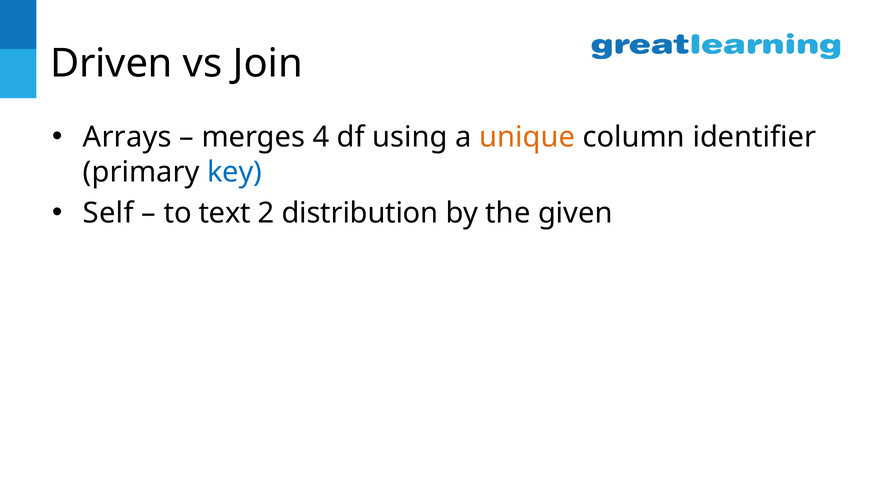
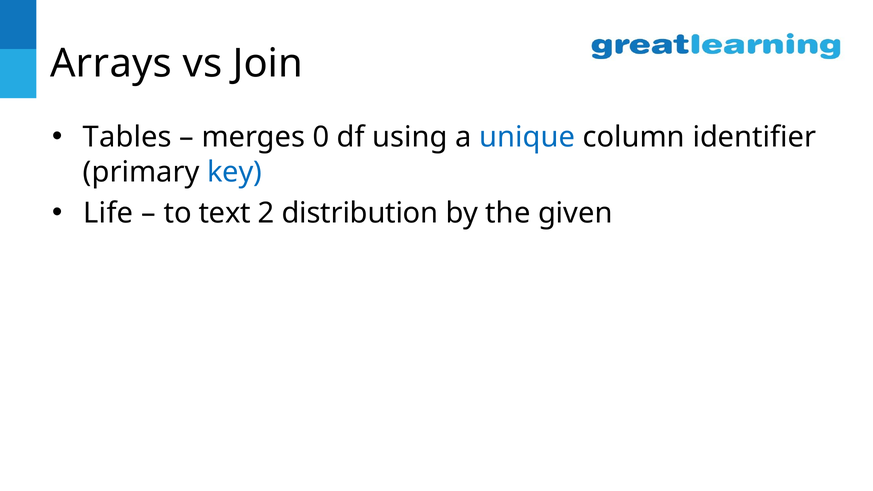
Driven: Driven -> Arrays
Arrays: Arrays -> Tables
4: 4 -> 0
unique colour: orange -> blue
Self: Self -> Life
